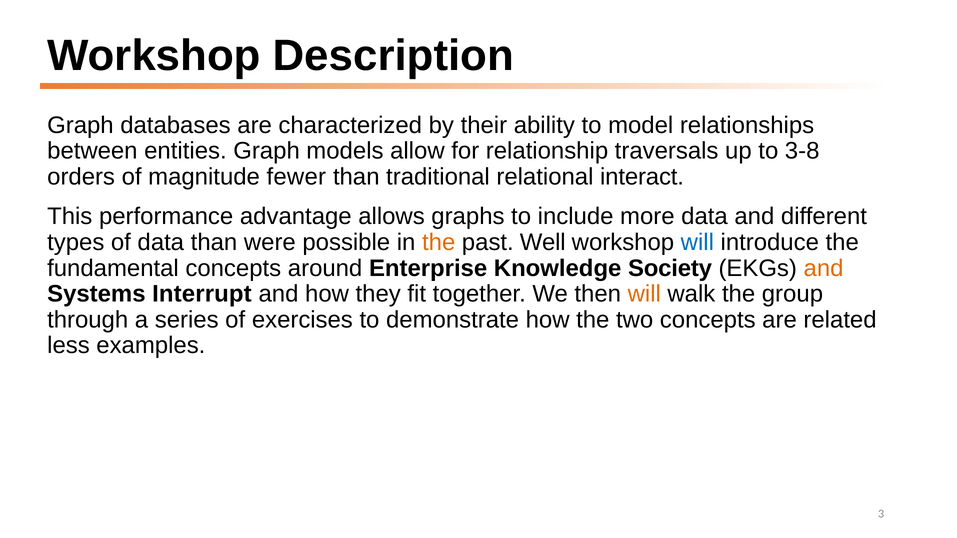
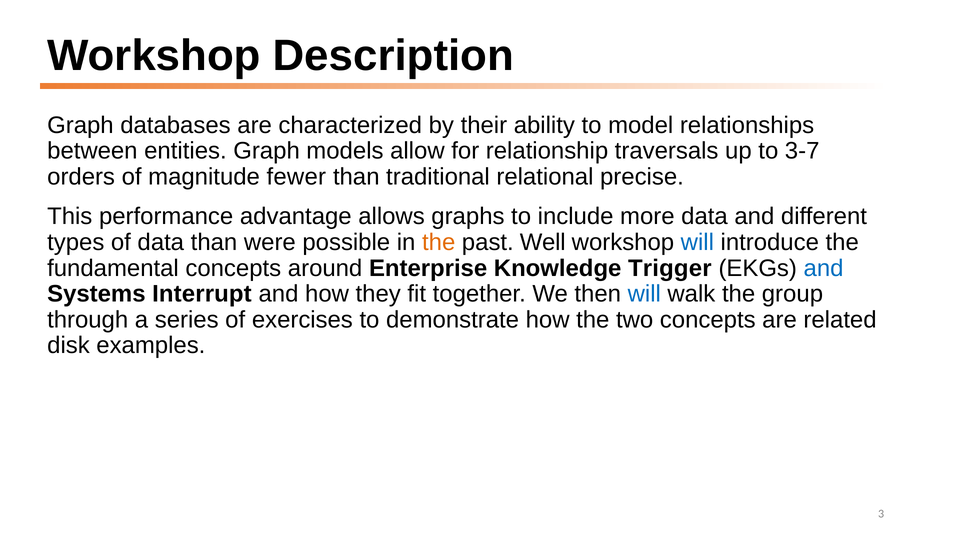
3-8: 3-8 -> 3-7
interact: interact -> precise
Society: Society -> Trigger
and at (824, 268) colour: orange -> blue
will at (644, 294) colour: orange -> blue
less: less -> disk
